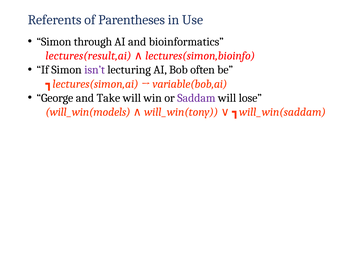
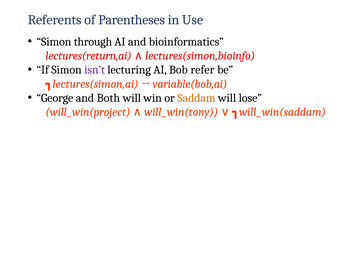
lectures(result,ai: lectures(result,ai -> lectures(return,ai
often: often -> refer
Take: Take -> Both
Saddam colour: purple -> orange
will_win(models: will_win(models -> will_win(project
